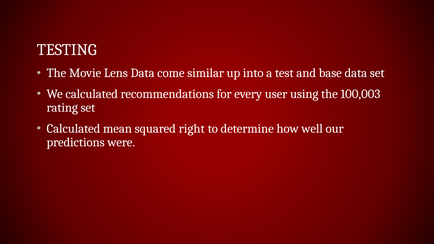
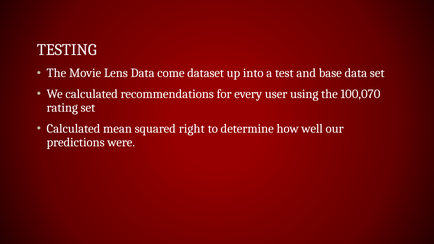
similar: similar -> dataset
100,003: 100,003 -> 100,070
